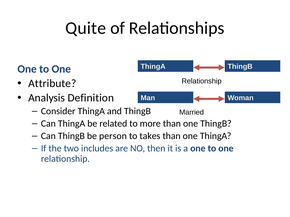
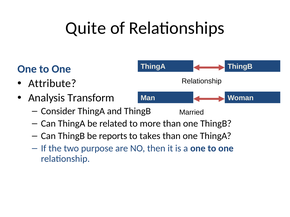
Definition: Definition -> Transform
person: person -> reports
includes: includes -> purpose
